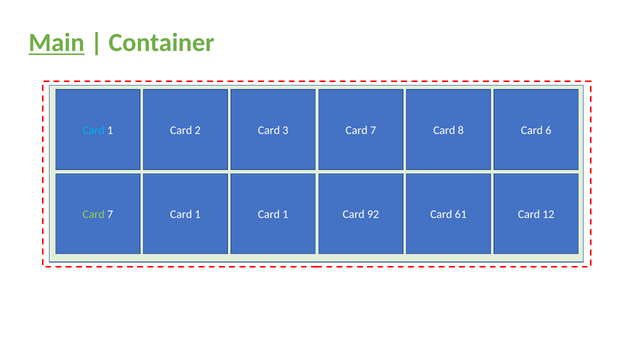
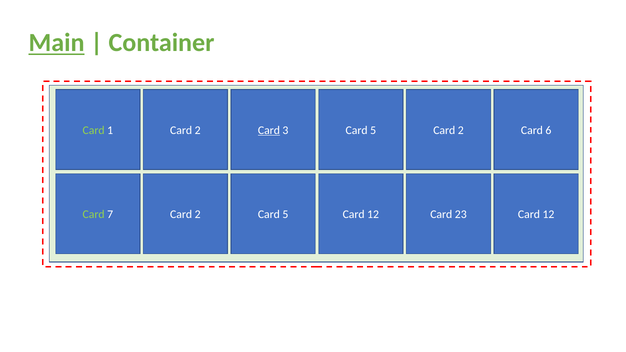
Card at (94, 130) colour: light blue -> light green
Card at (269, 130) underline: none -> present
3 Card 7: 7 -> 5
8 at (461, 130): 8 -> 2
7 Card 1: 1 -> 2
1 at (285, 215): 1 -> 5
92 at (373, 215): 92 -> 12
61: 61 -> 23
